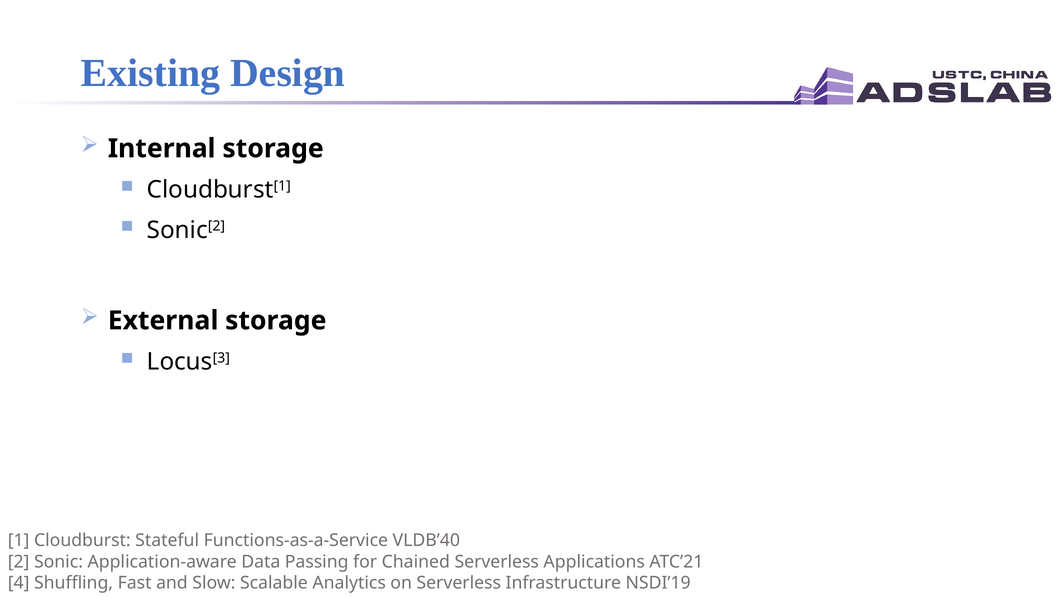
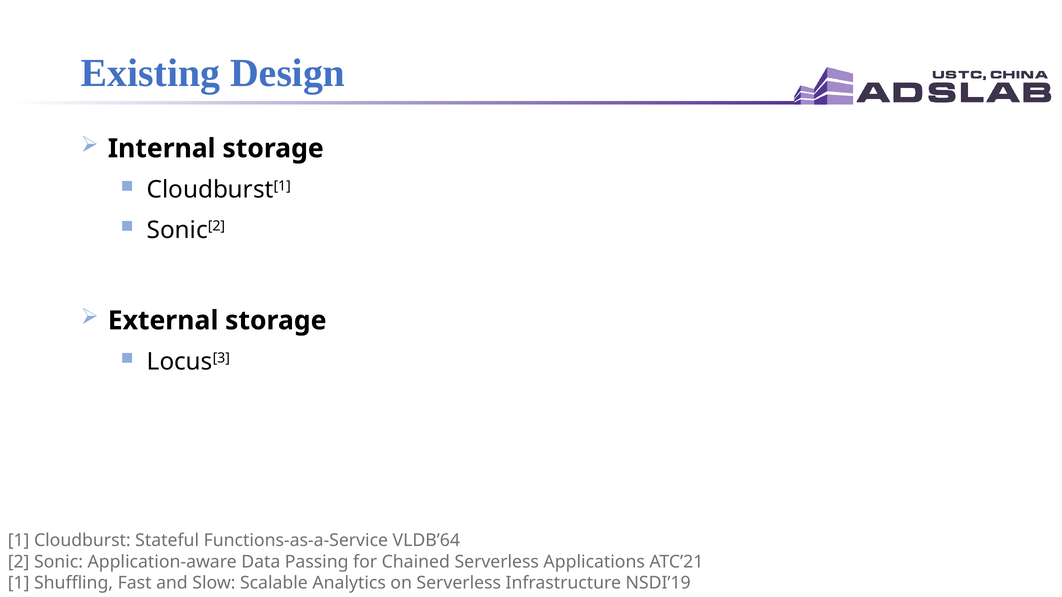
VLDB’40: VLDB’40 -> VLDB’64
4 at (19, 583): 4 -> 1
